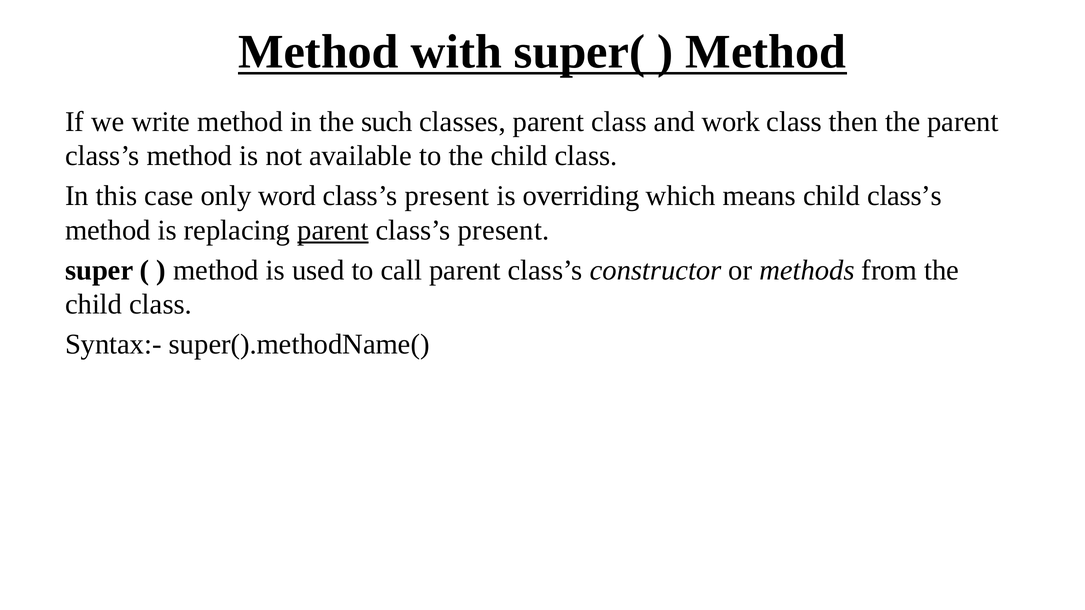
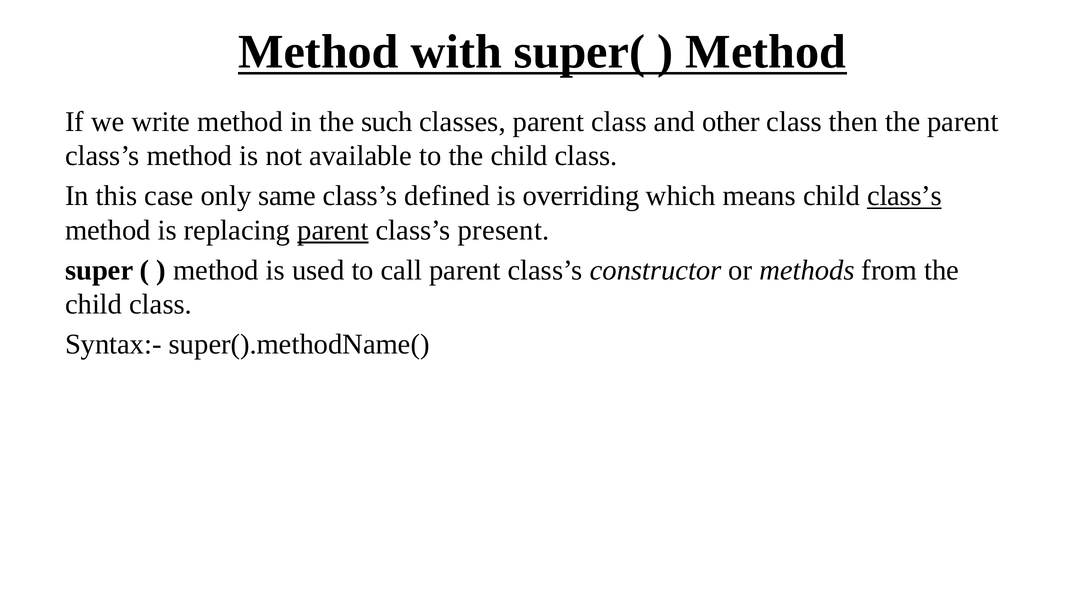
work: work -> other
word: word -> same
present at (447, 196): present -> defined
class’s at (905, 196) underline: none -> present
